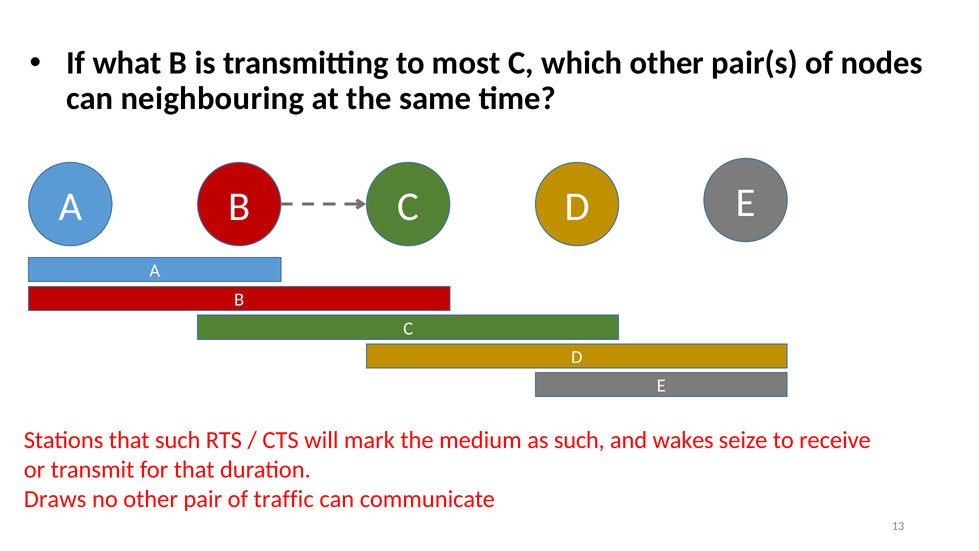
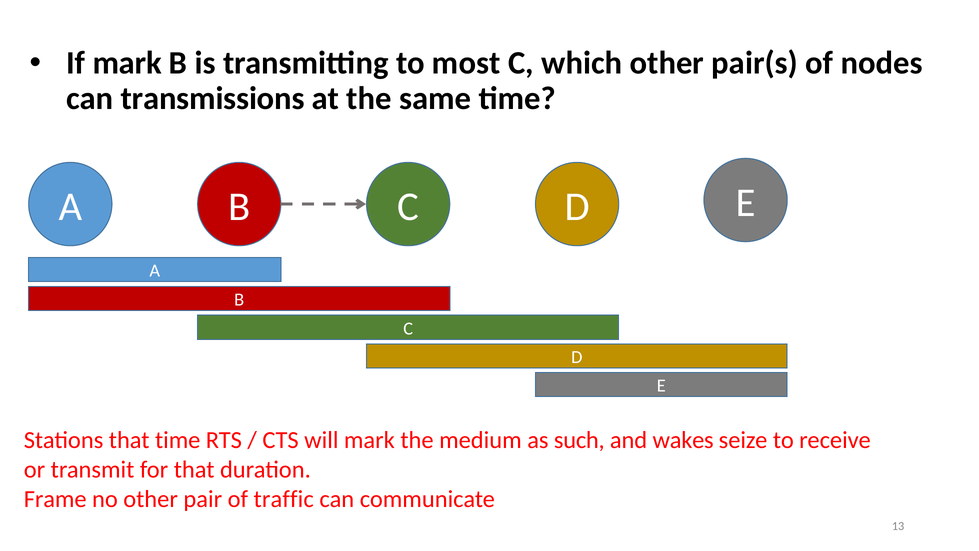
If what: what -> mark
neighbouring: neighbouring -> transmissions
that such: such -> time
Draws: Draws -> Frame
